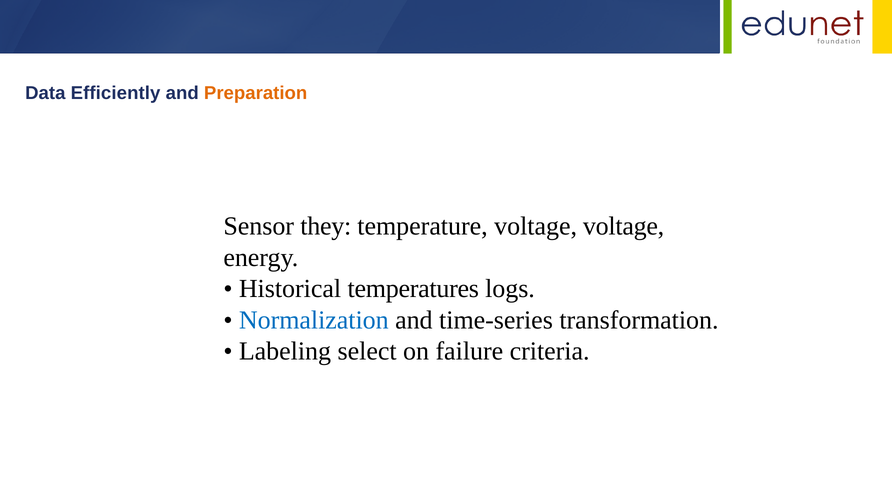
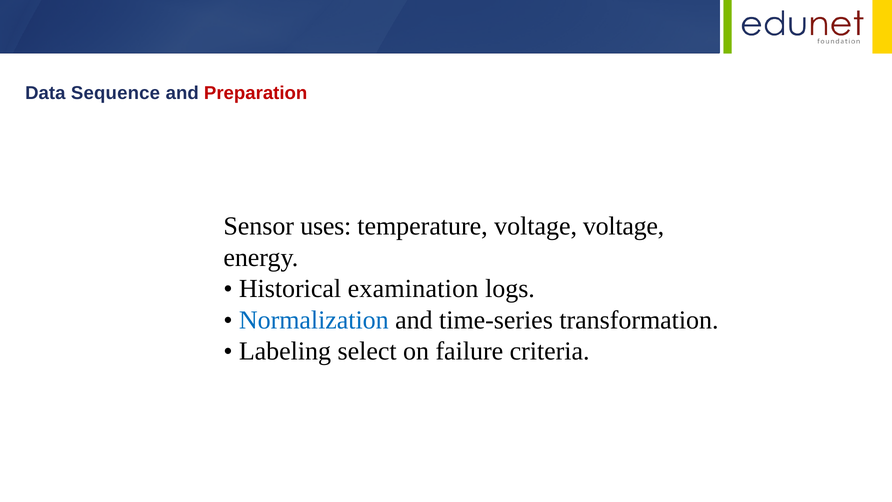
Efficiently: Efficiently -> Sequence
Preparation colour: orange -> red
they: they -> uses
temperatures: temperatures -> examination
